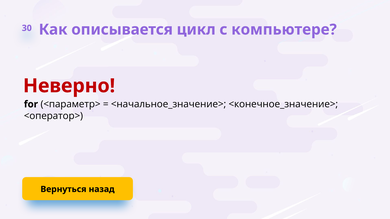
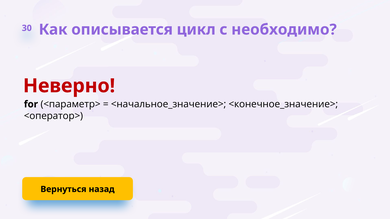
компьютере: компьютере -> необходимо
